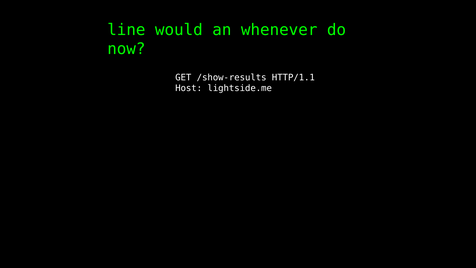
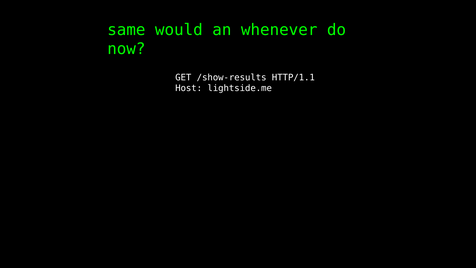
line: line -> same
